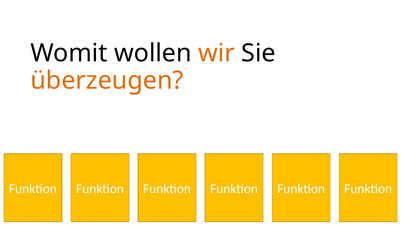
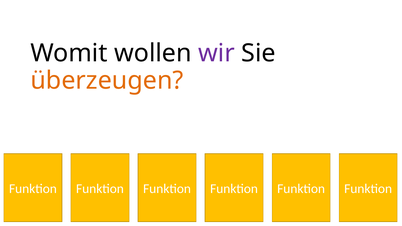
wir colour: orange -> purple
